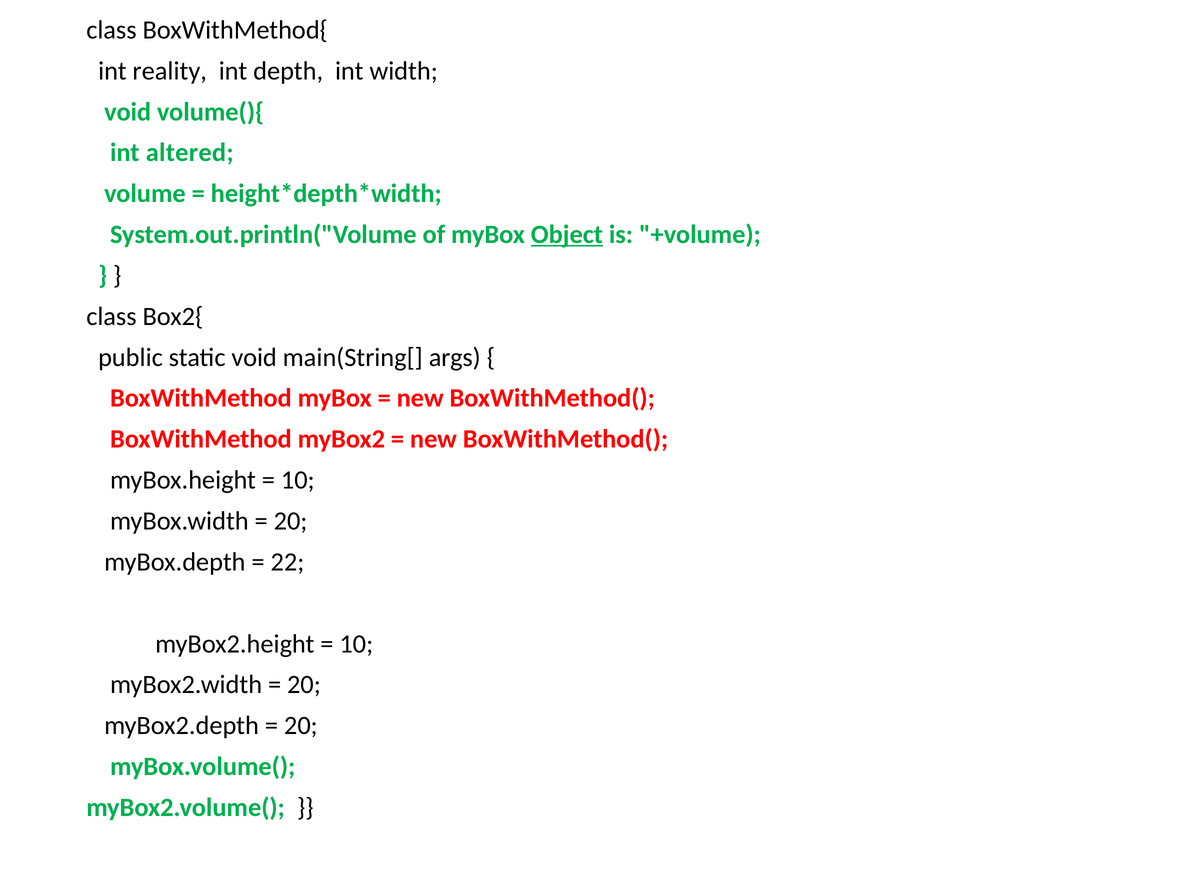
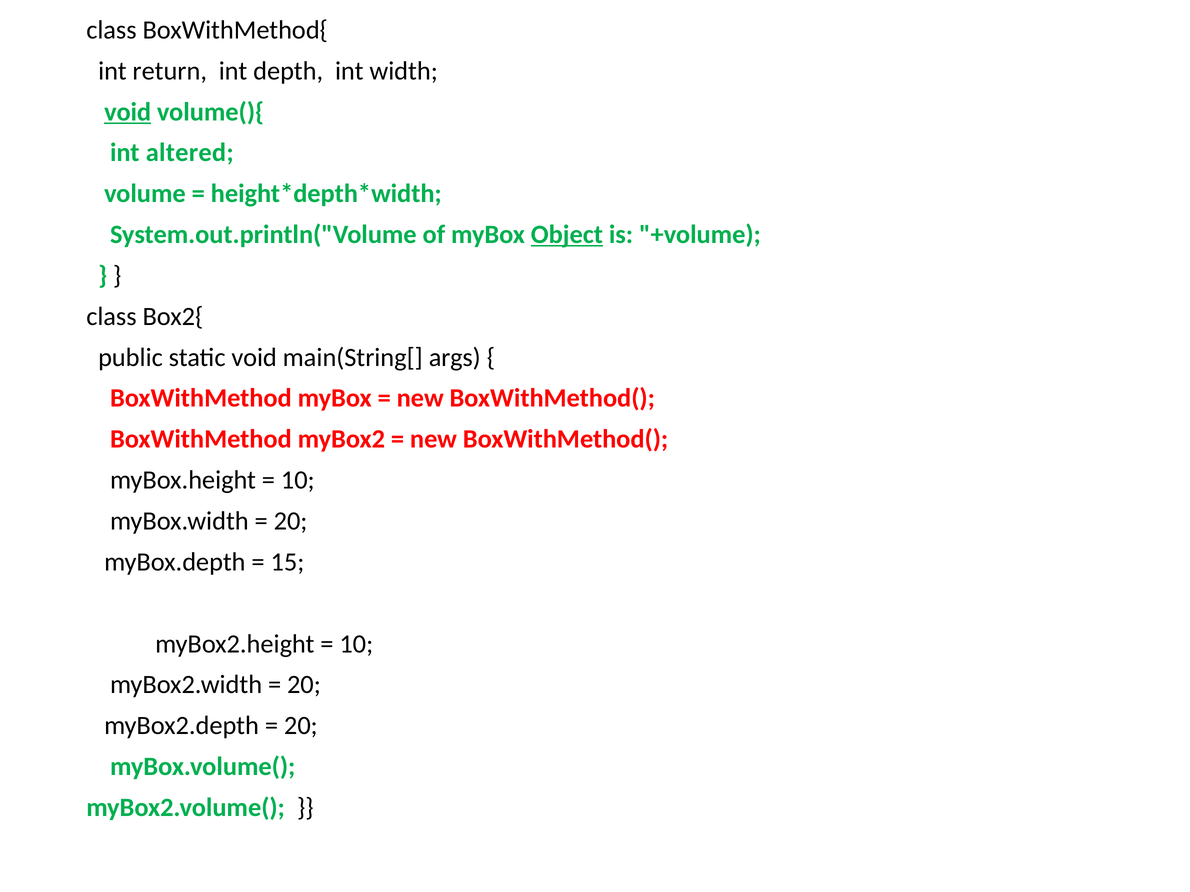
reality: reality -> return
void at (128, 112) underline: none -> present
22: 22 -> 15
